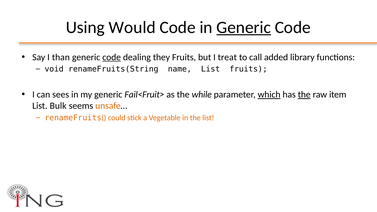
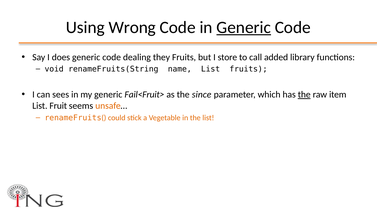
Would: Would -> Wrong
than: than -> does
code at (112, 57) underline: present -> none
treat: treat -> store
while: while -> since
which underline: present -> none
Bulk: Bulk -> Fruit
